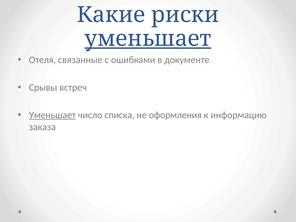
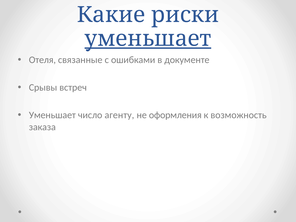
Уменьшает at (52, 115) underline: present -> none
списка: списка -> агенту
информацию: информацию -> возможность
